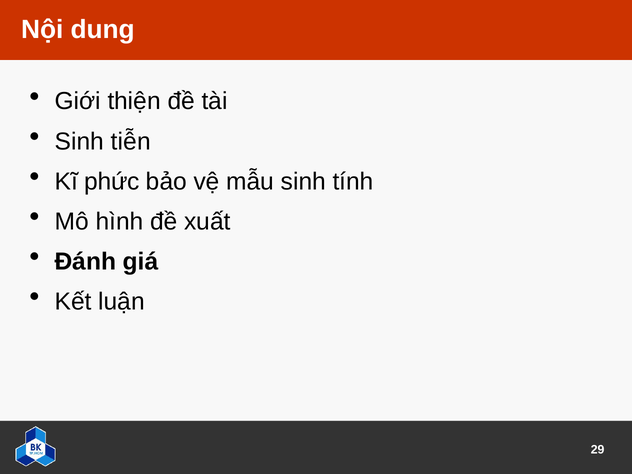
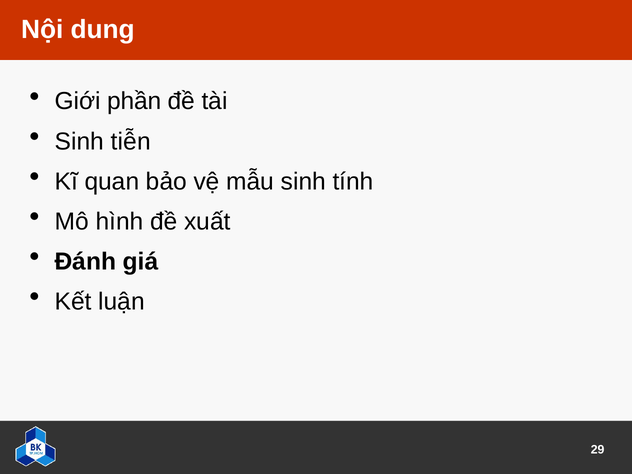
thiện: thiện -> phần
phức: phức -> quan
